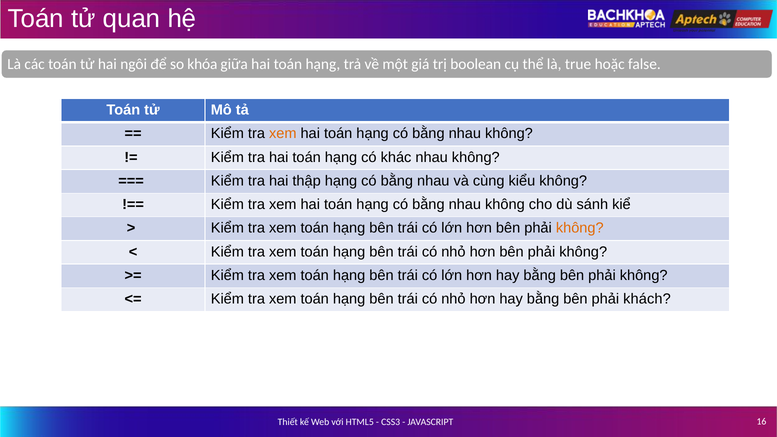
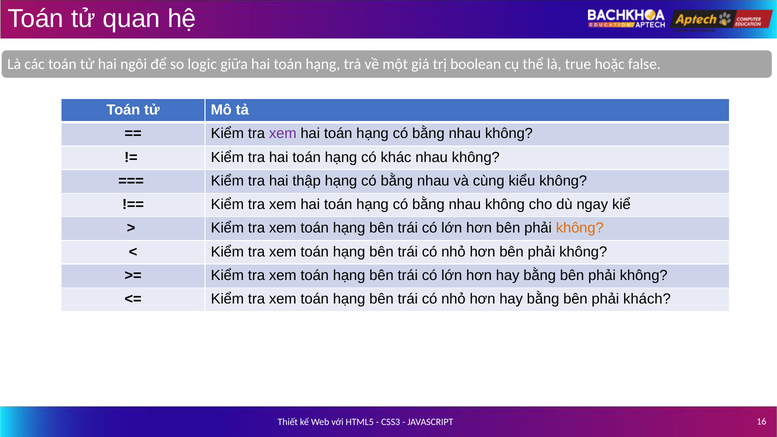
khóa: khóa -> logic
xem at (283, 134) colour: orange -> purple
sánh: sánh -> ngay
